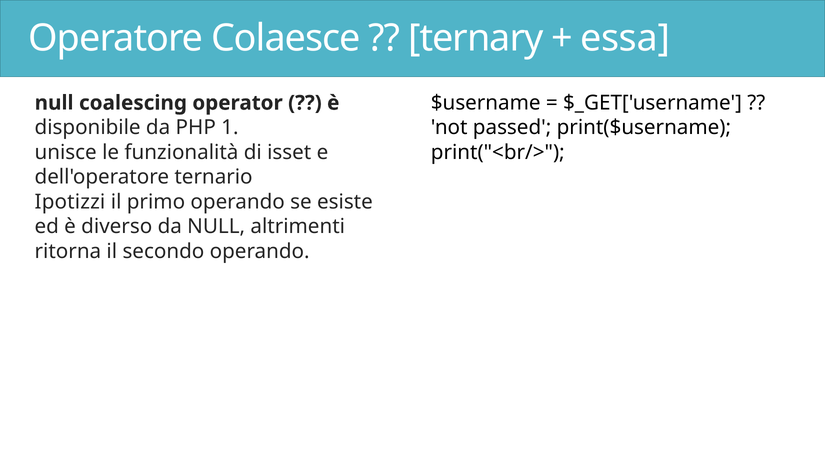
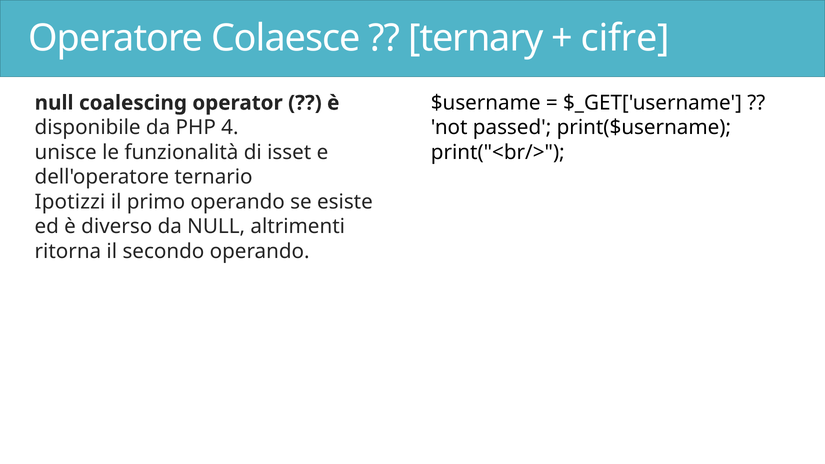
essa: essa -> cifre
1: 1 -> 4
